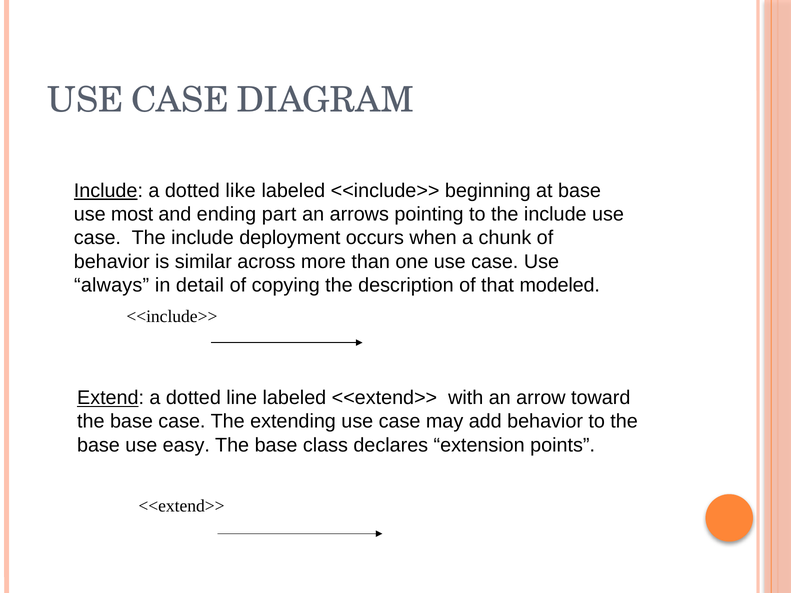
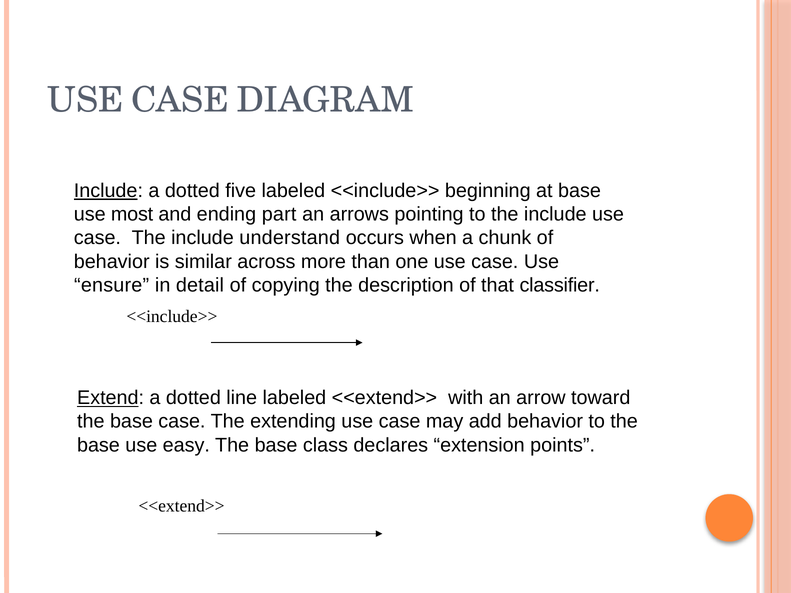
like: like -> five
deployment: deployment -> understand
always: always -> ensure
modeled: modeled -> classifier
